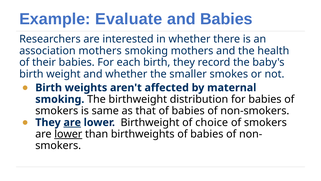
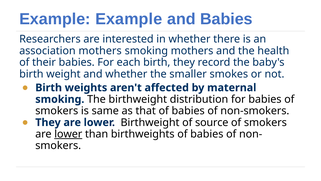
Example Evaluate: Evaluate -> Example
are at (72, 122) underline: present -> none
choice: choice -> source
